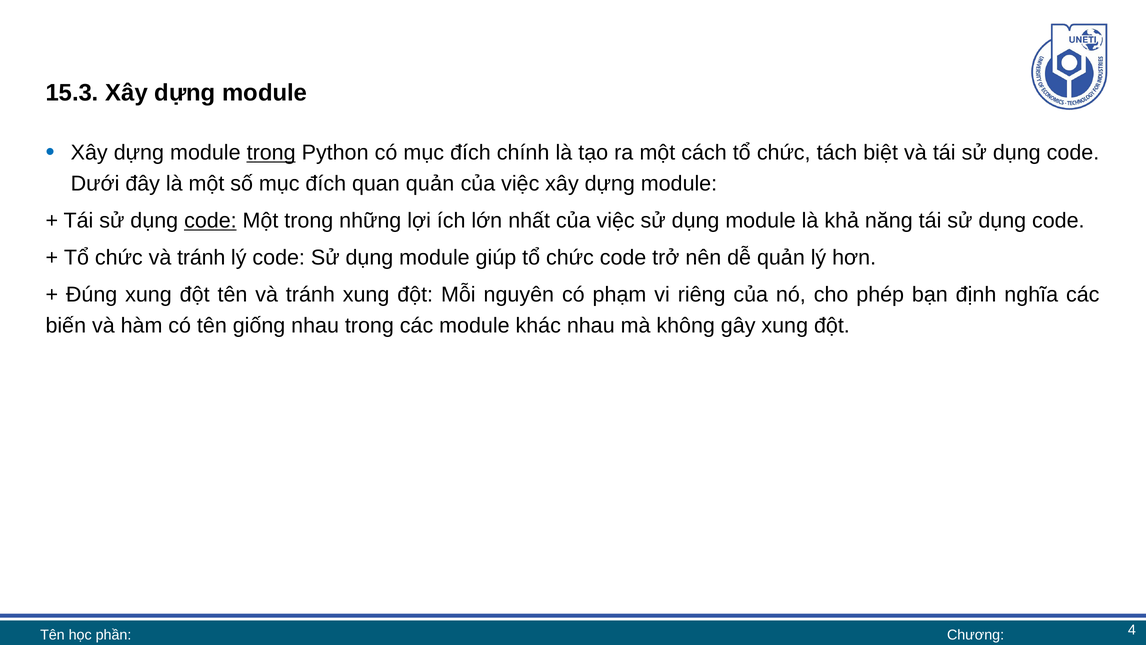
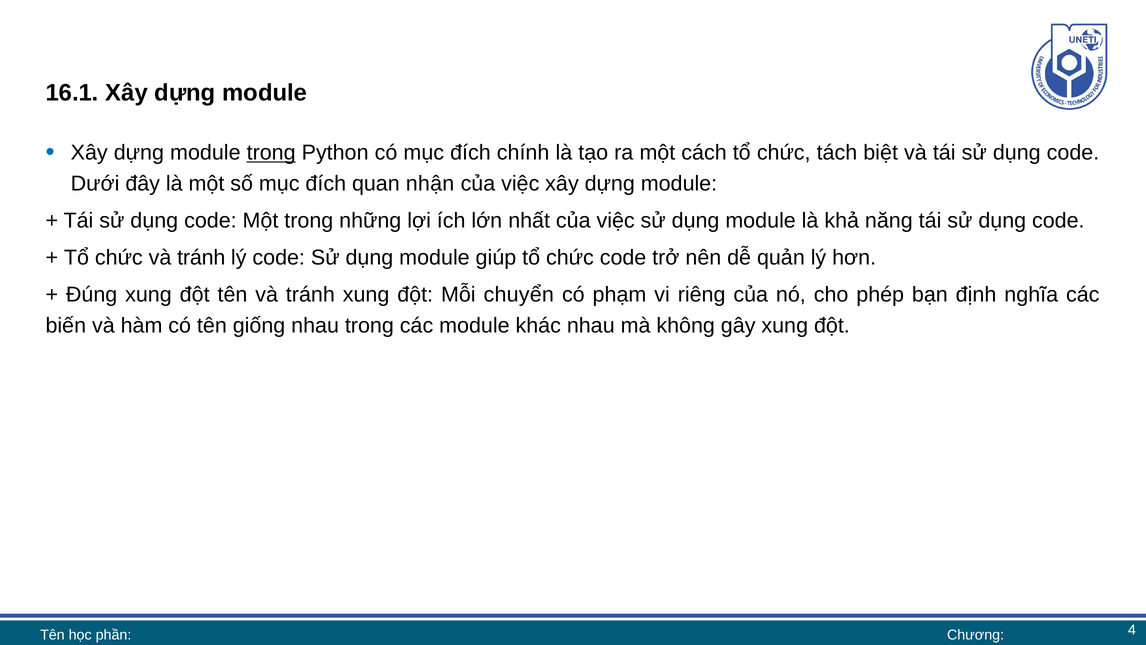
15.3: 15.3 -> 16.1
quan quản: quản -> nhận
code at (210, 221) underline: present -> none
nguyên: nguyên -> chuyển
